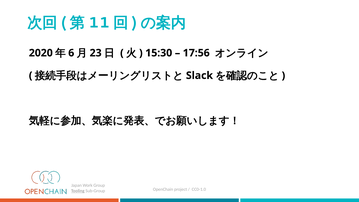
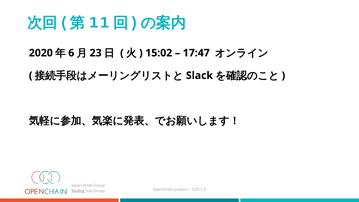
15:30: 15:30 -> 15:02
17:56: 17:56 -> 17:47
